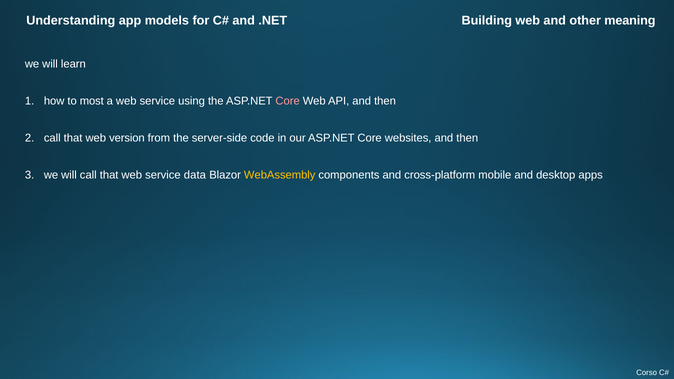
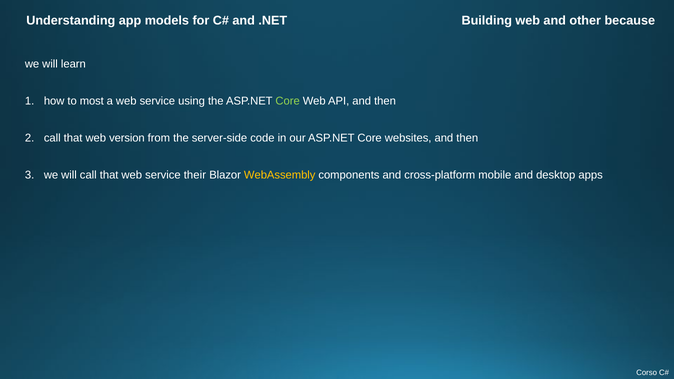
meaning: meaning -> because
Core at (288, 101) colour: pink -> light green
data: data -> their
